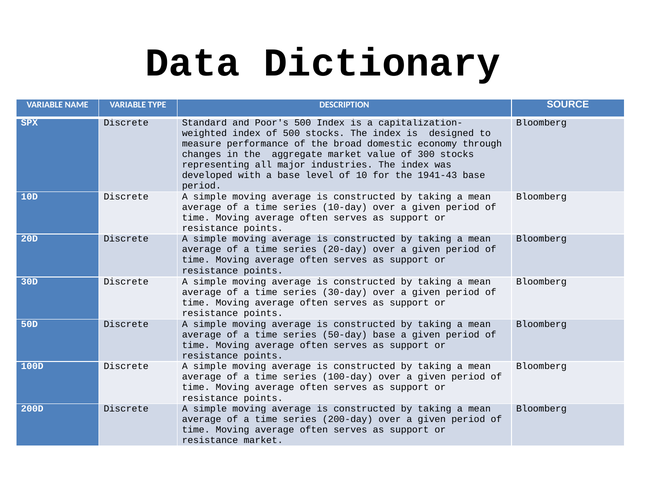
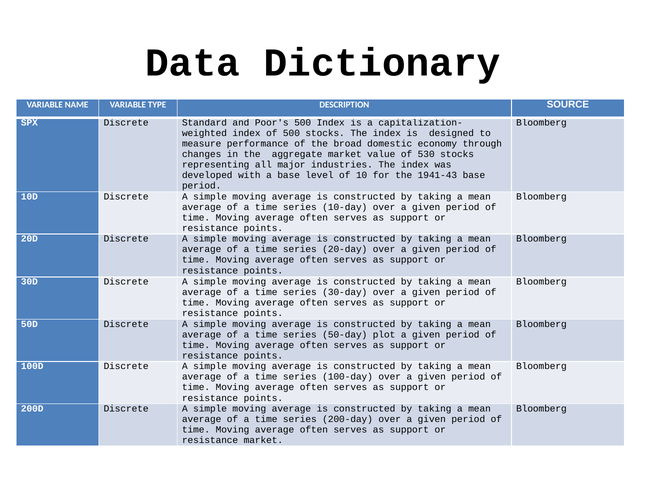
300: 300 -> 530
50-day base: base -> plot
